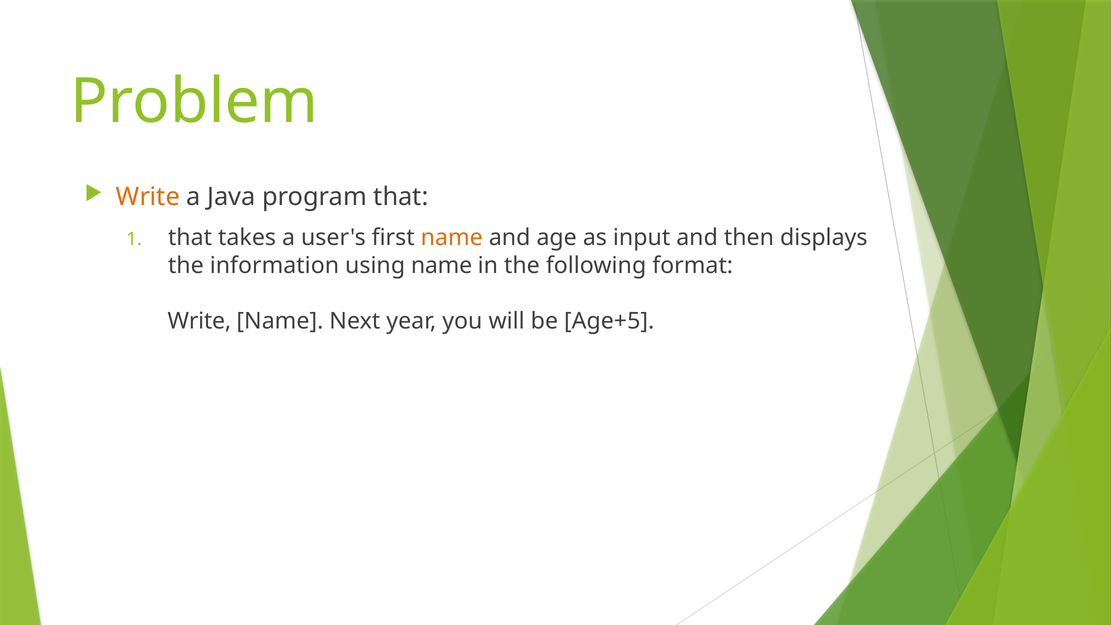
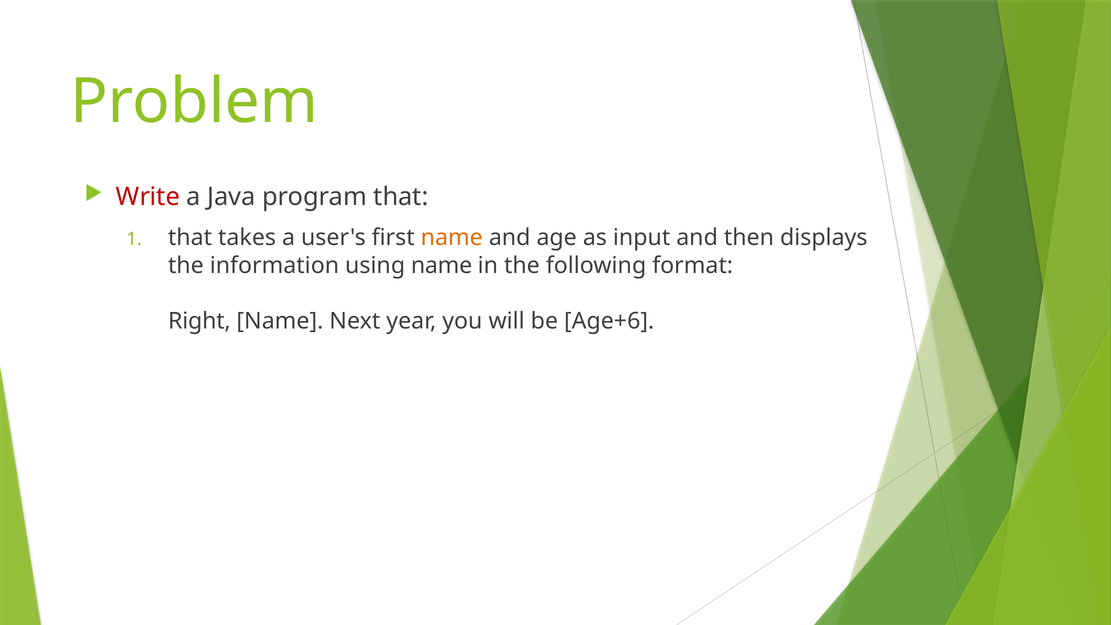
Write at (148, 197) colour: orange -> red
Write at (199, 321): Write -> Right
Age+5: Age+5 -> Age+6
